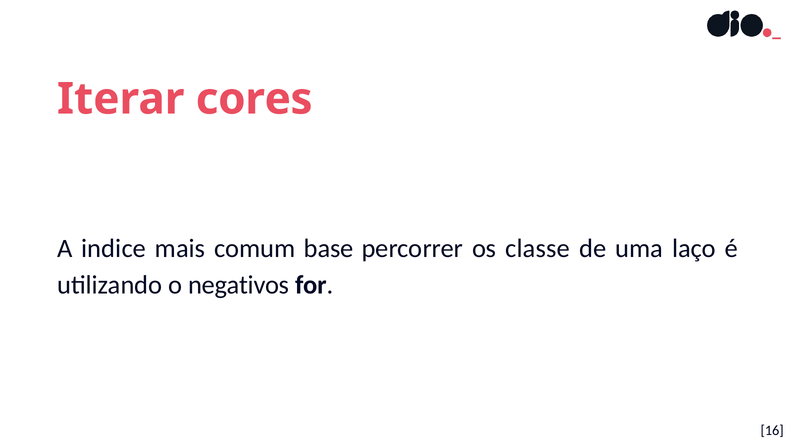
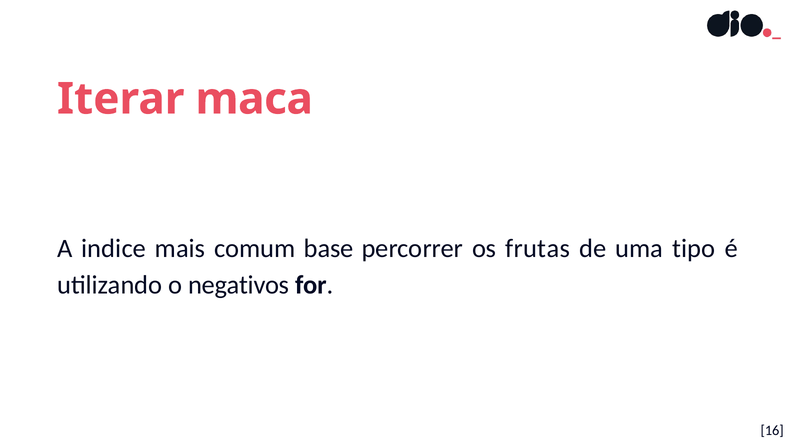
cores: cores -> maca
classe: classe -> frutas
laço: laço -> tipo
